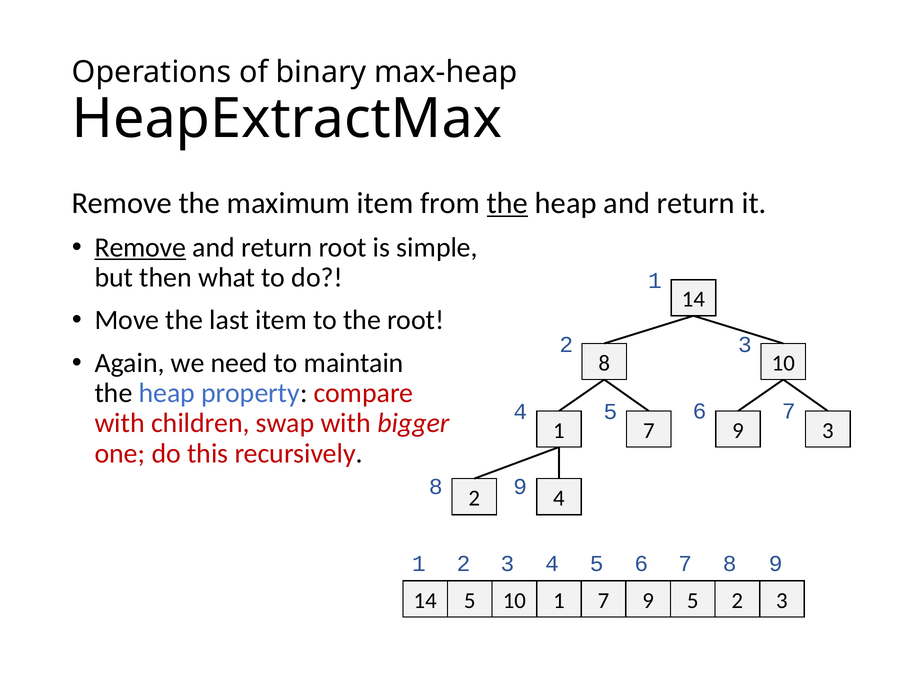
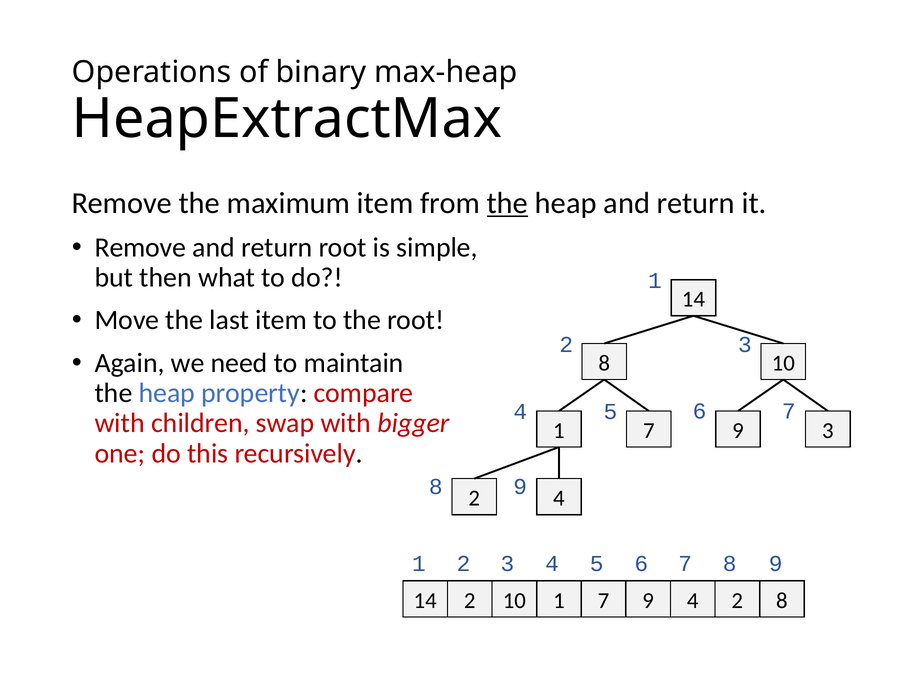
Remove at (140, 247) underline: present -> none
14 5: 5 -> 2
9 5: 5 -> 4
3 at (782, 600): 3 -> 8
